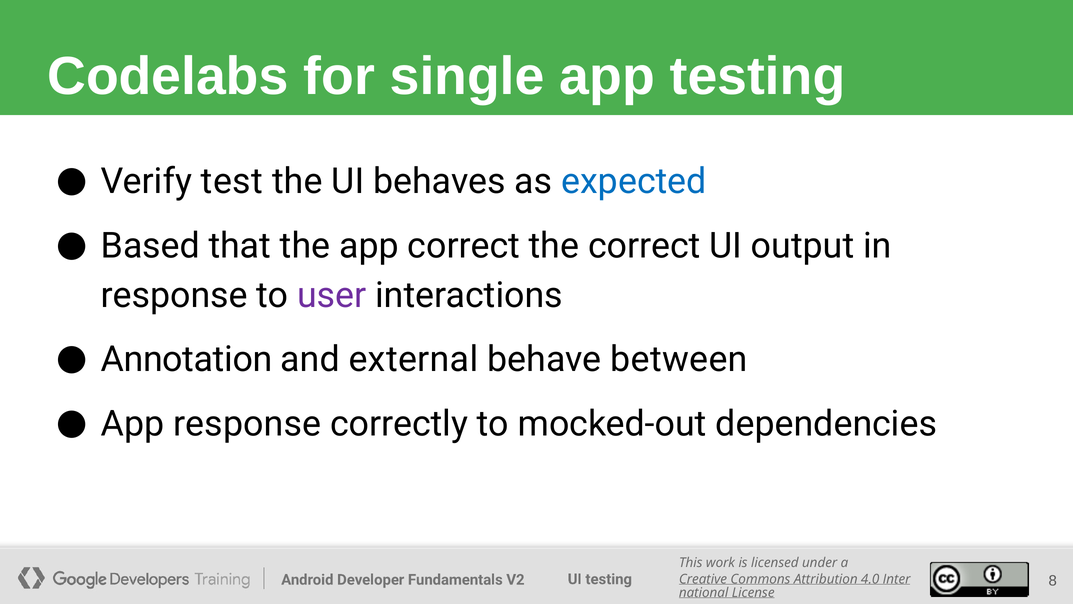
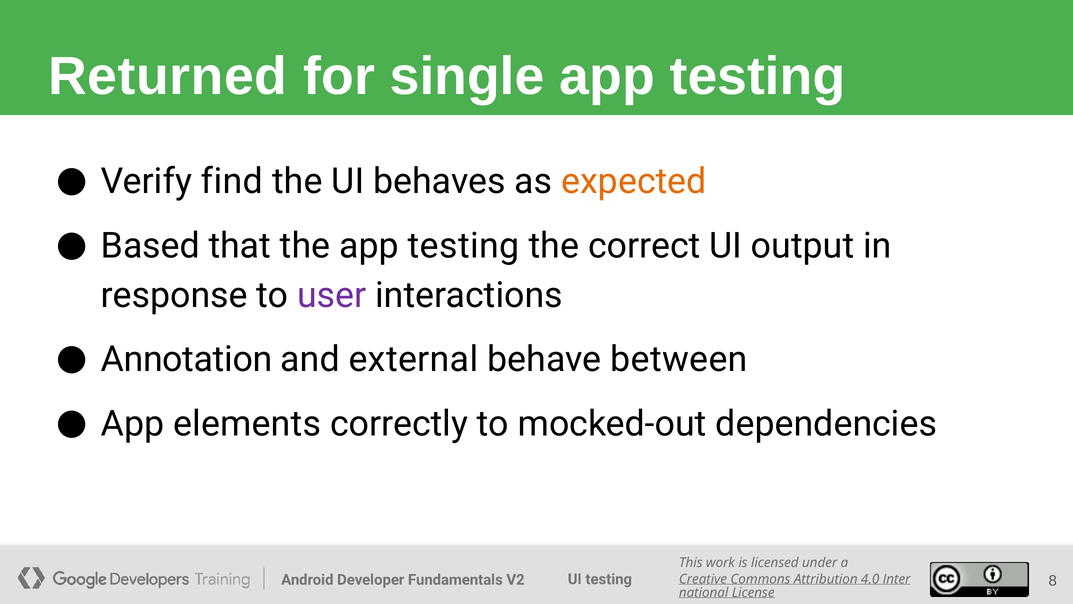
Codelabs: Codelabs -> Returned
test: test -> find
expected colour: blue -> orange
the app correct: correct -> testing
App response: response -> elements
